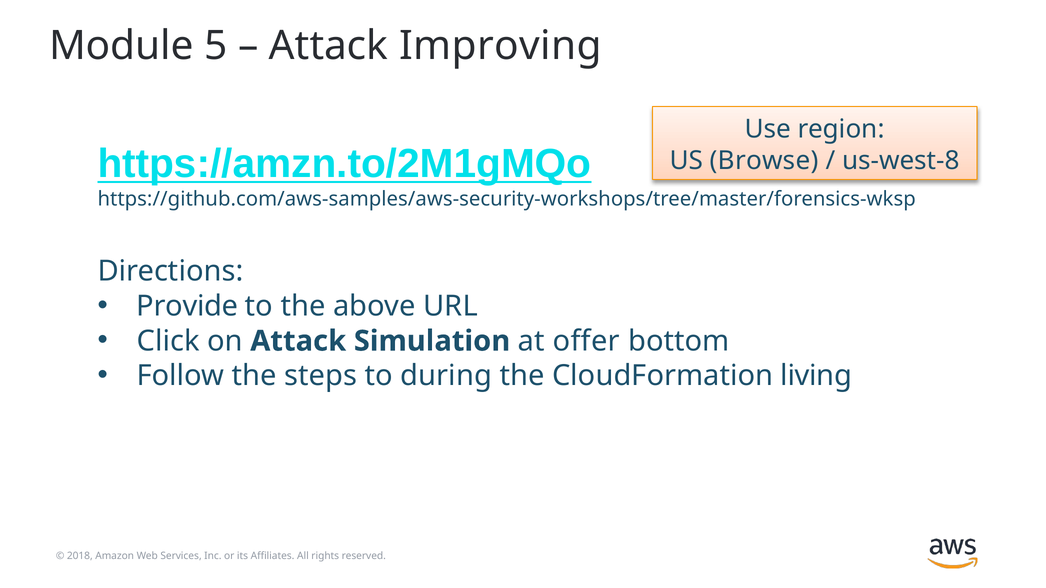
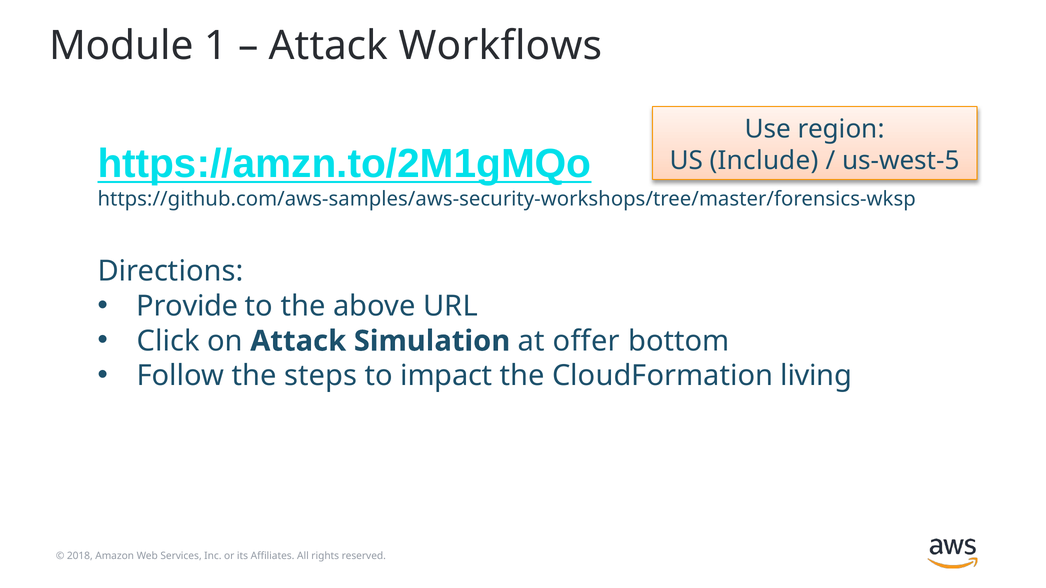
5: 5 -> 1
Improving: Improving -> Workflows
Browse: Browse -> Include
us-west-8: us-west-8 -> us-west-5
during: during -> impact
